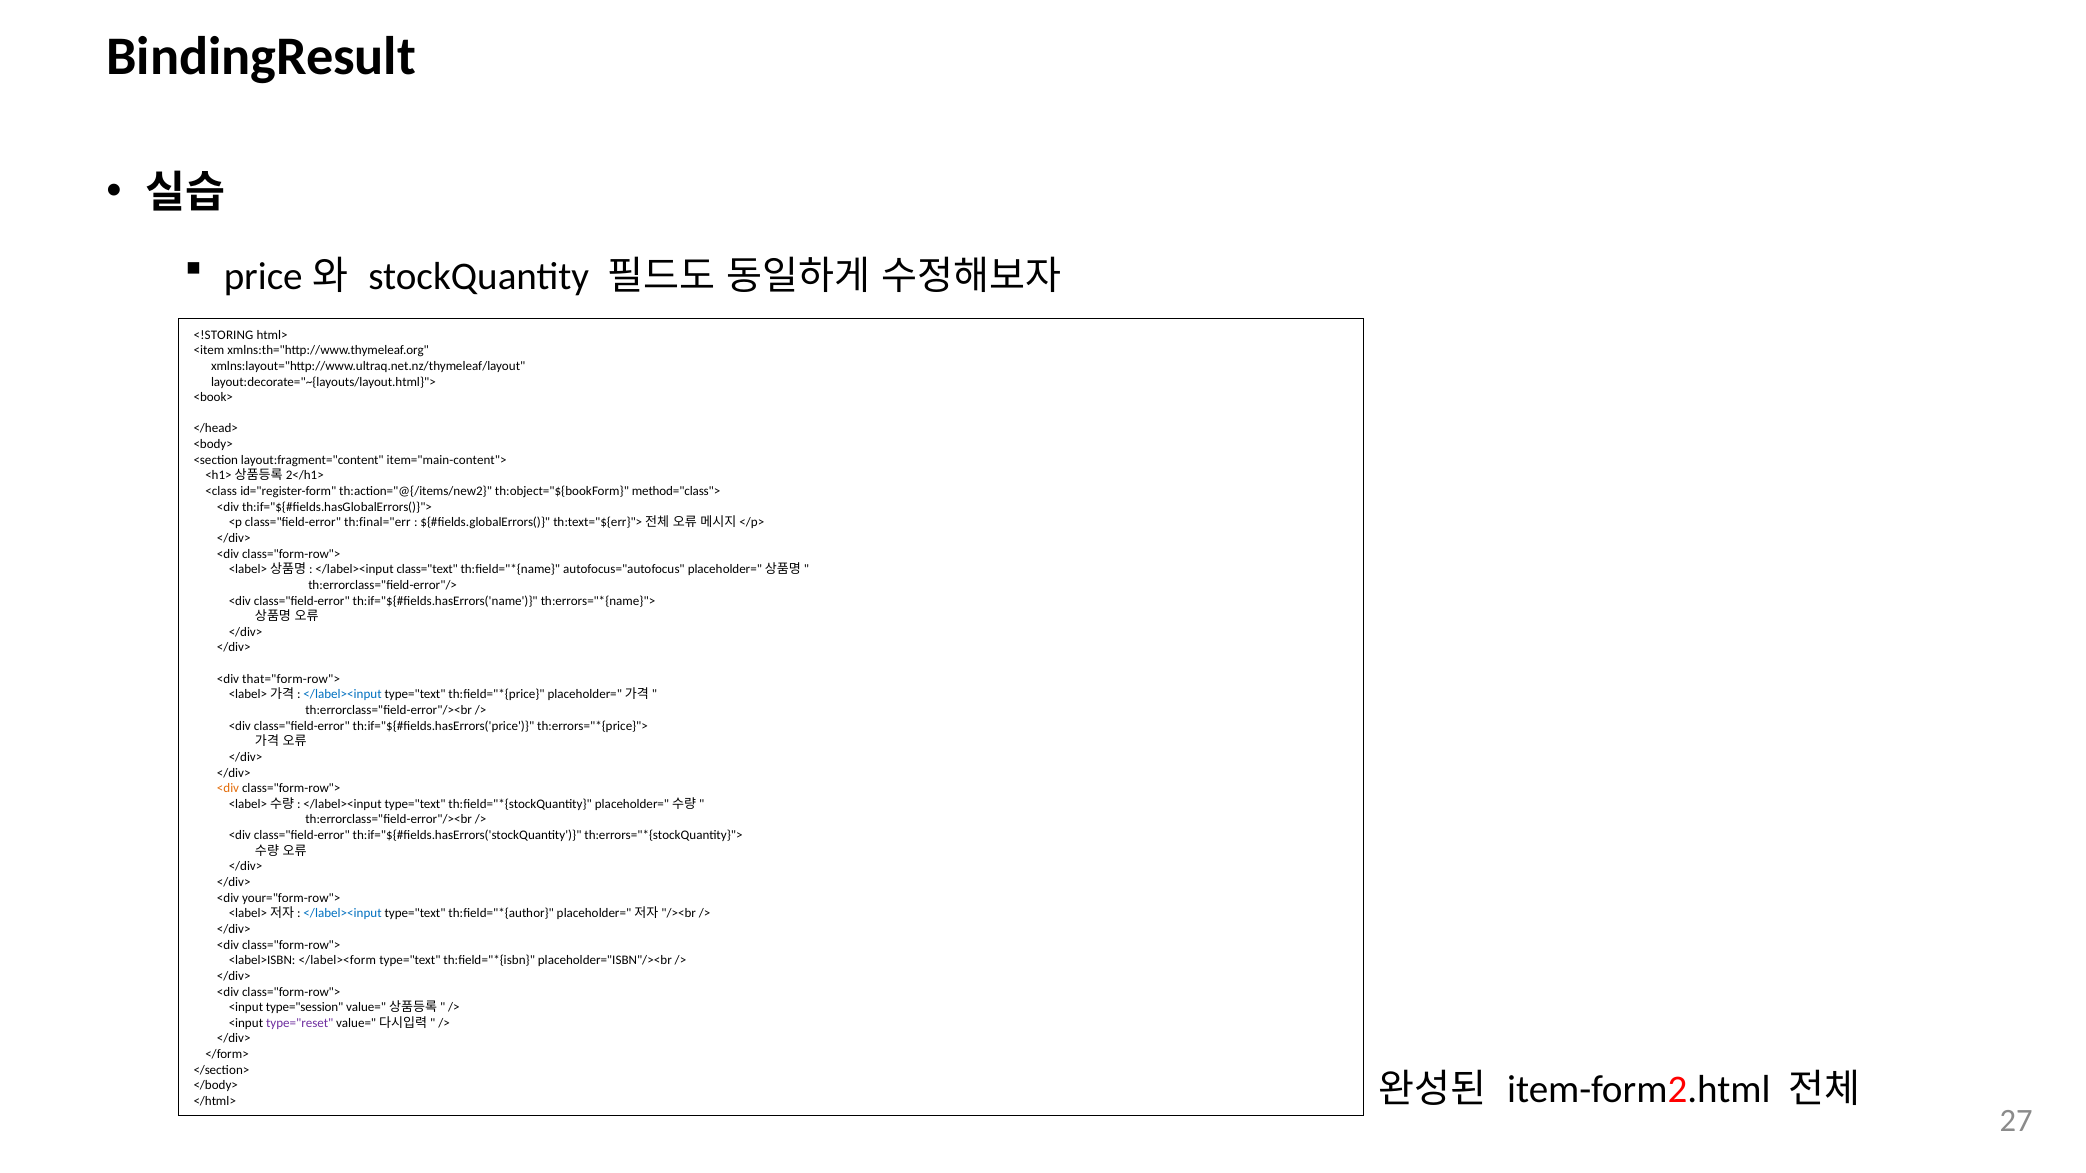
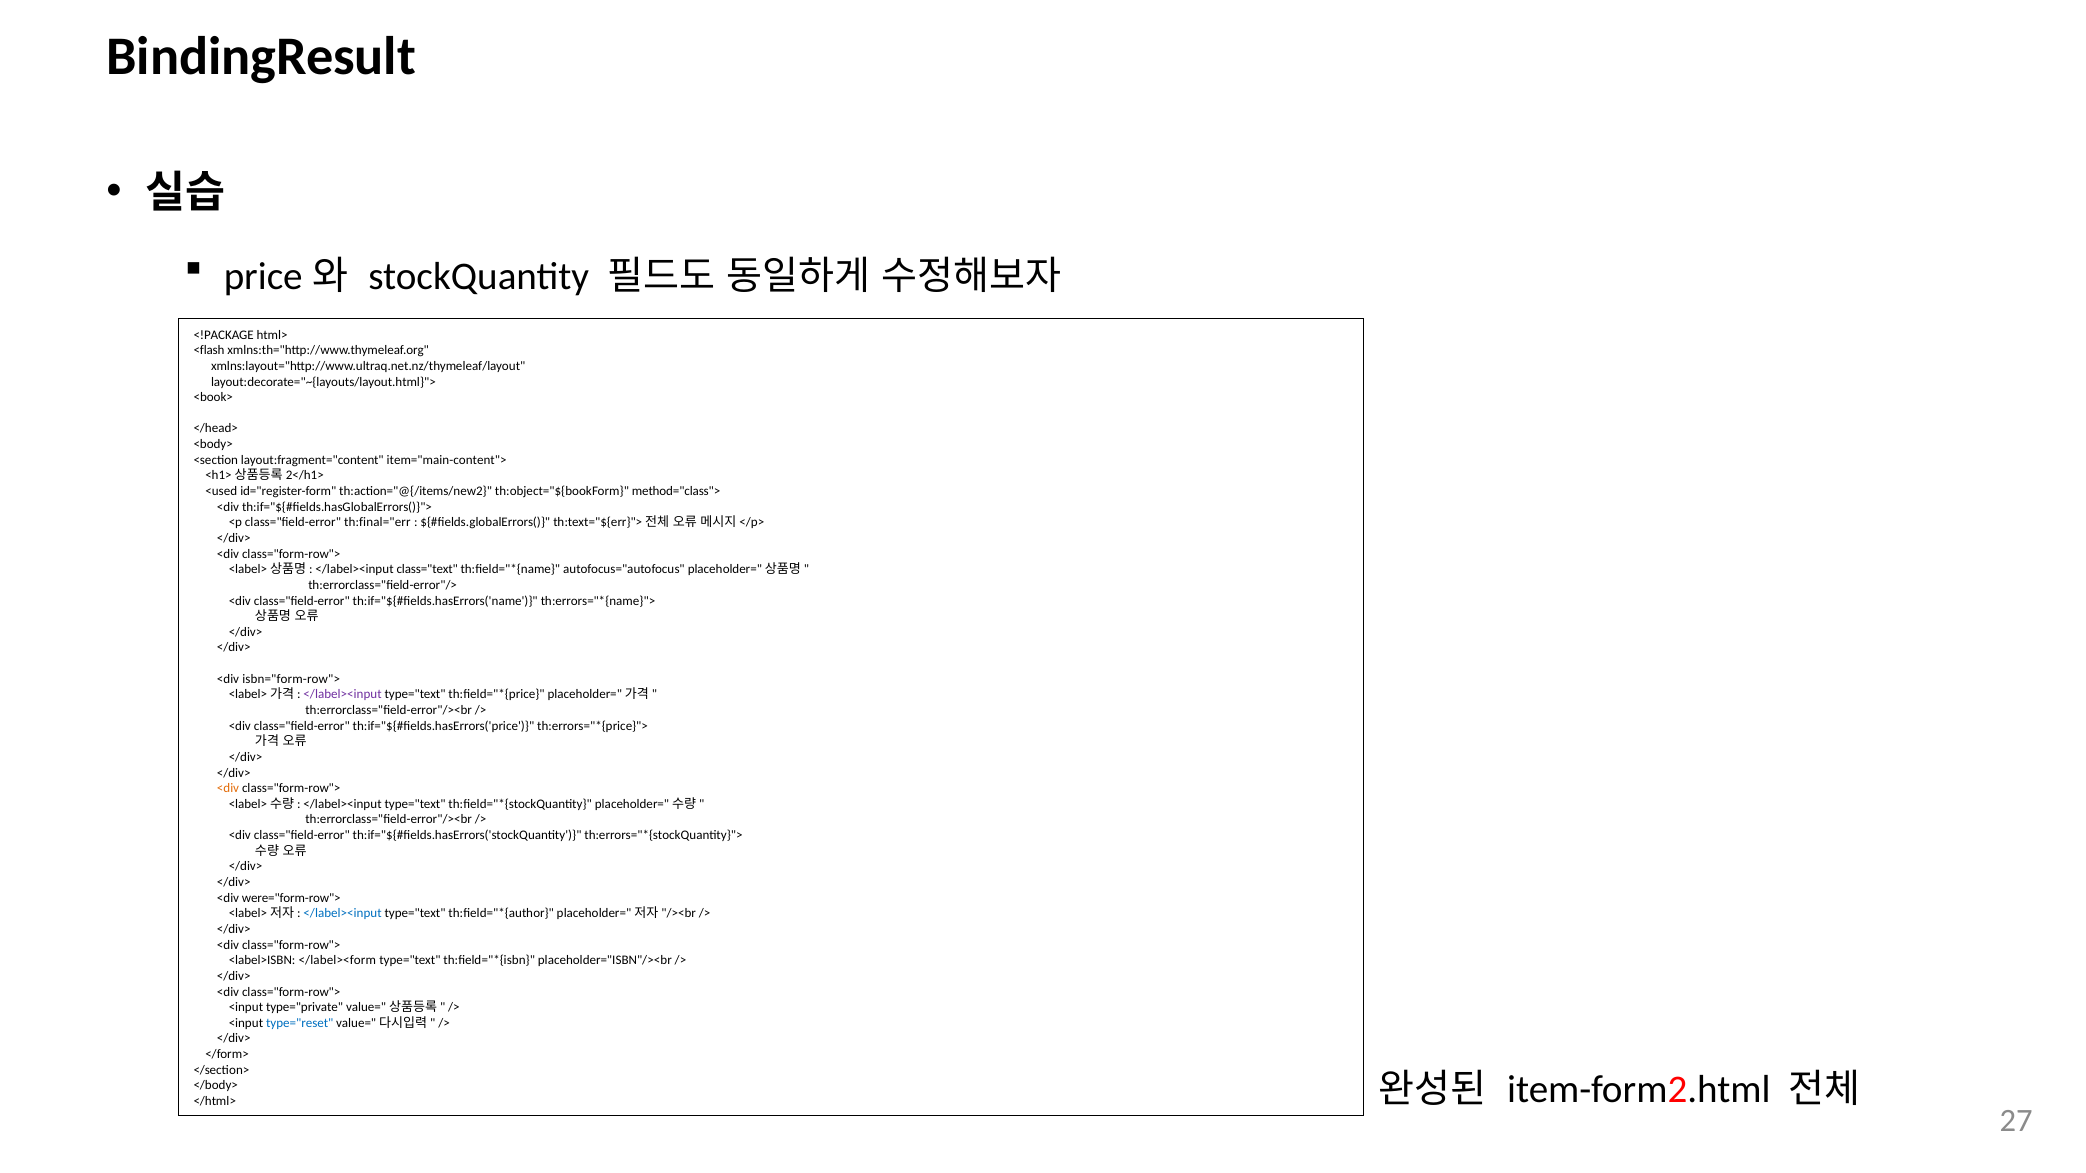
<!STORING: <!STORING -> <!PACKAGE
<item: <item -> <flash
<class: <class -> <used
that="form-row">: that="form-row"> -> isbn="form-row">
</label><input at (343, 695) colour: blue -> purple
your="form-row">: your="form-row"> -> were="form-row">
type="session: type="session -> type="private
type="reset colour: purple -> blue
